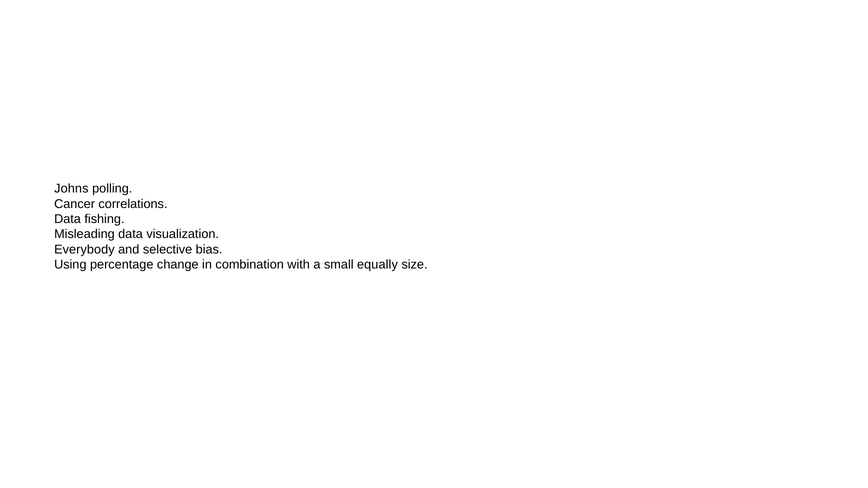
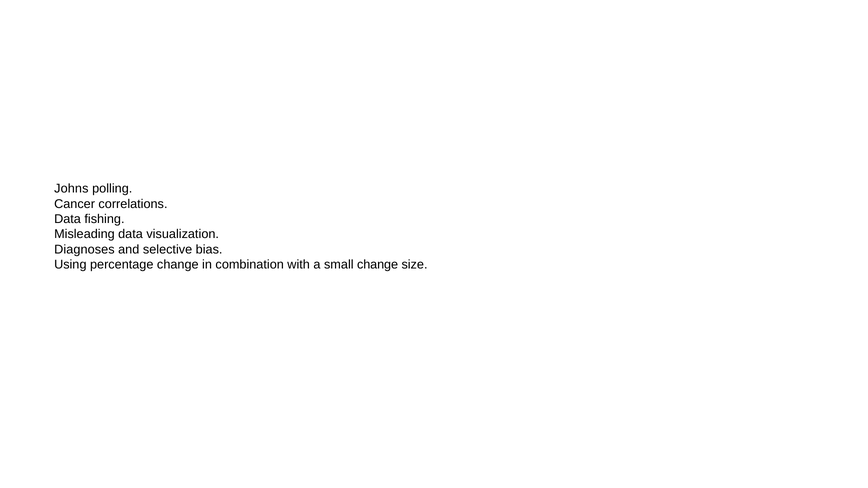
Everybody: Everybody -> Diagnoses
small equally: equally -> change
